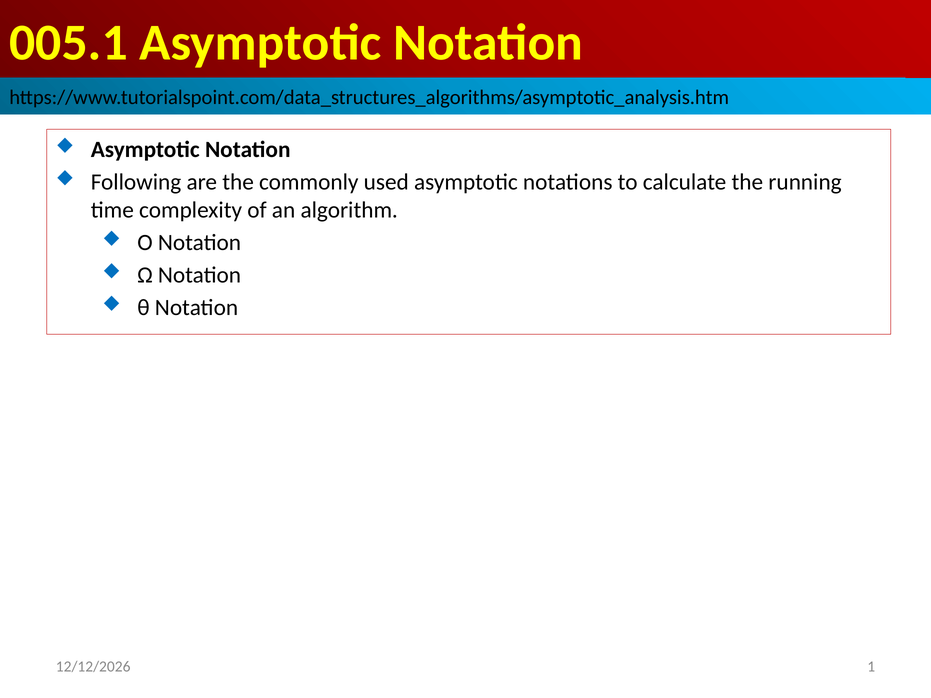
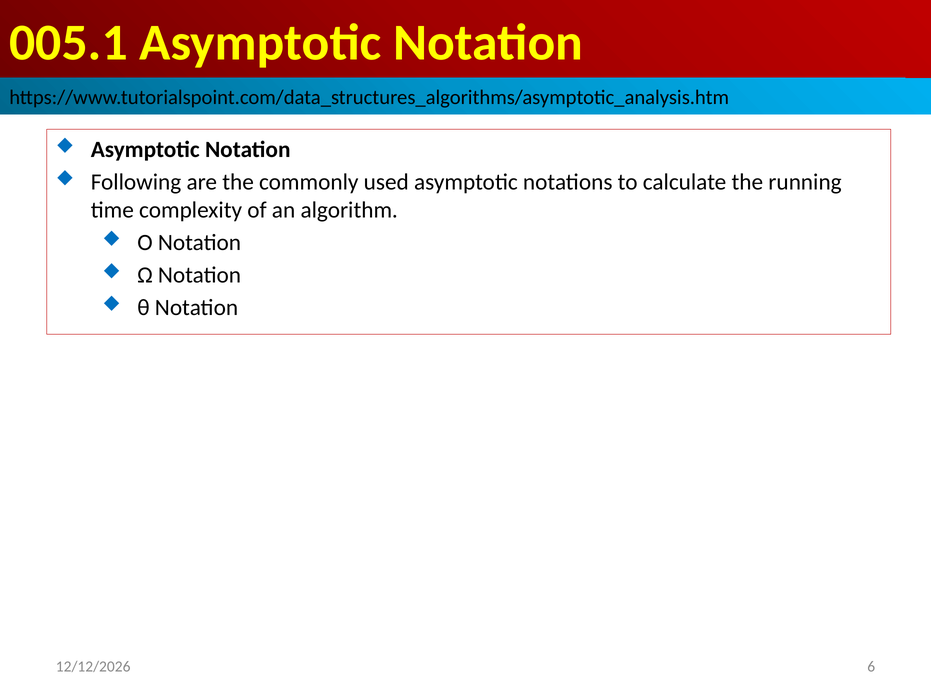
1: 1 -> 6
